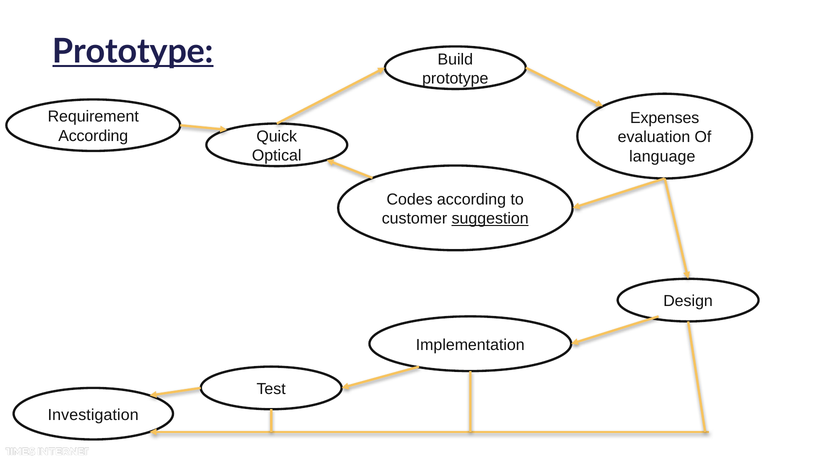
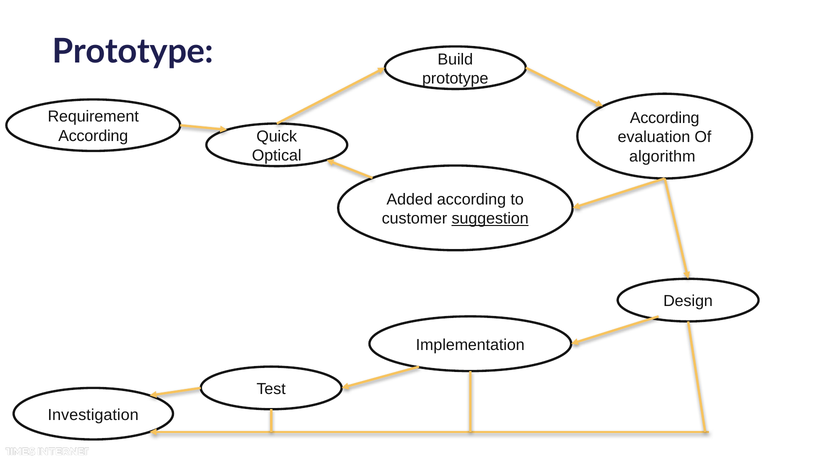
Prototype at (133, 52) underline: present -> none
Expenses at (665, 118): Expenses -> According
language: language -> algorithm
Codes: Codes -> Added
